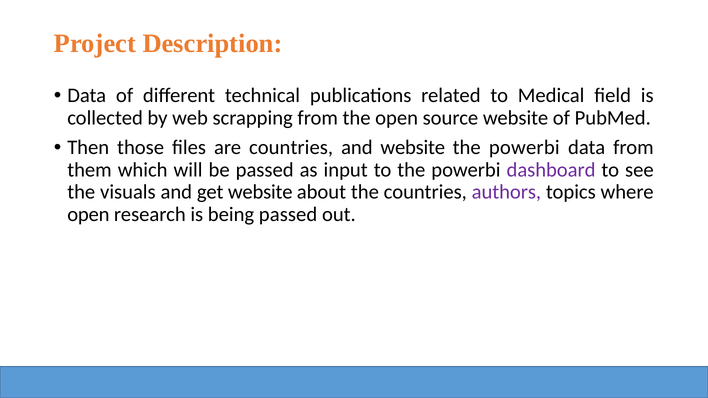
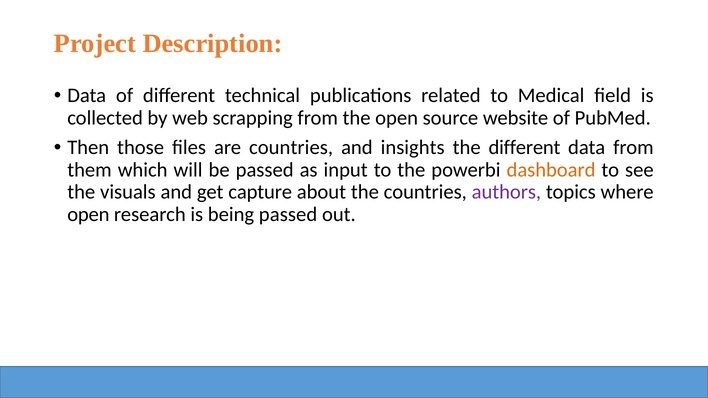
and website: website -> insights
powerbi at (524, 148): powerbi -> different
dashboard colour: purple -> orange
get website: website -> capture
